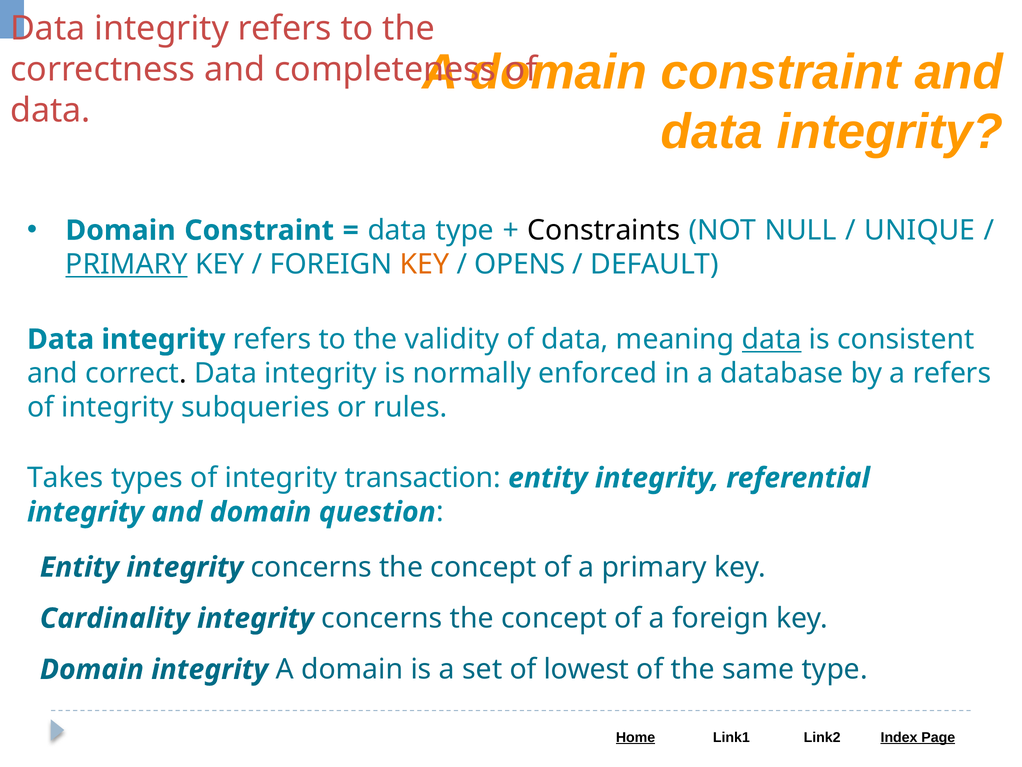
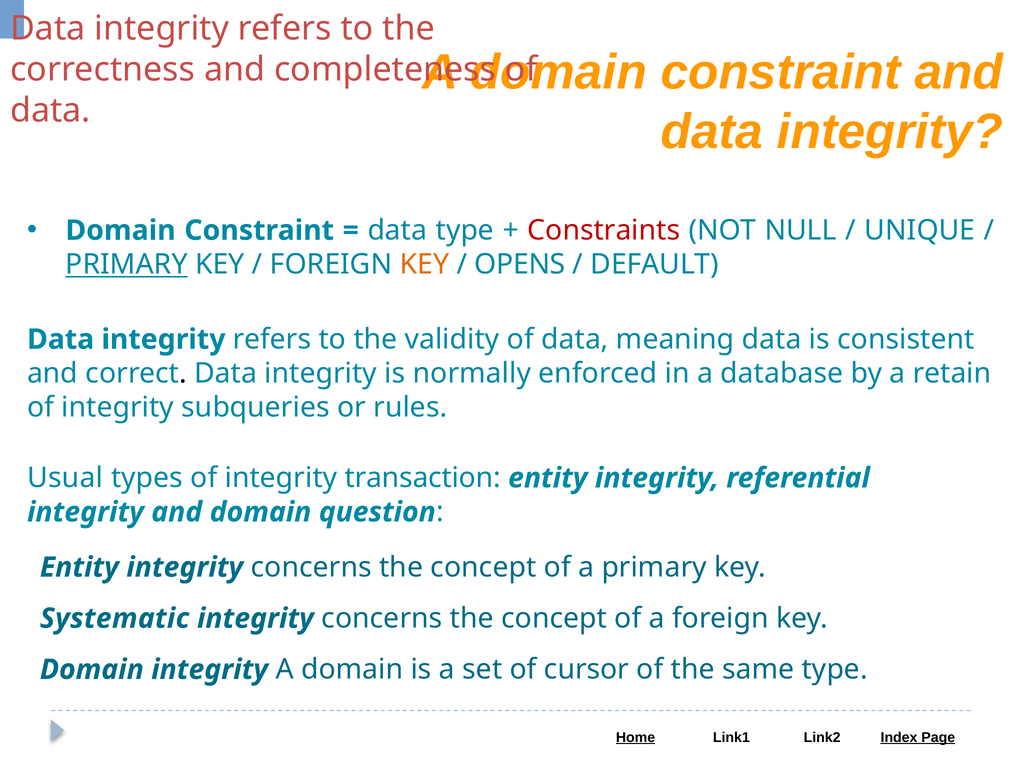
Constraints colour: black -> red
data at (772, 339) underline: present -> none
a refers: refers -> retain
Takes: Takes -> Usual
Cardinality: Cardinality -> Systematic
lowest: lowest -> cursor
